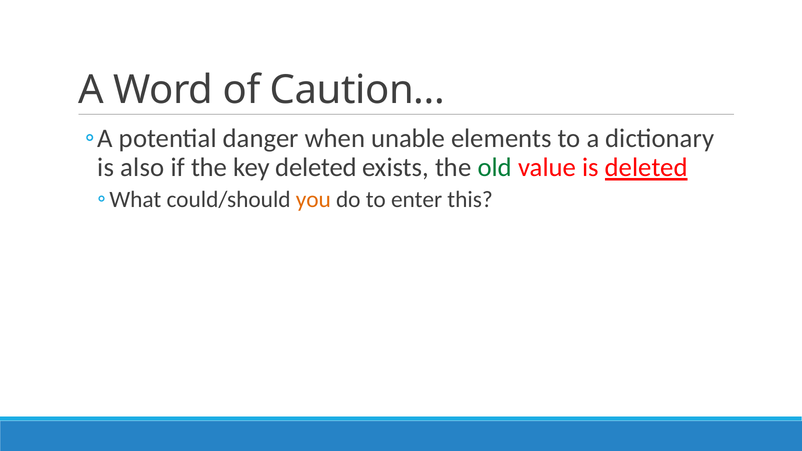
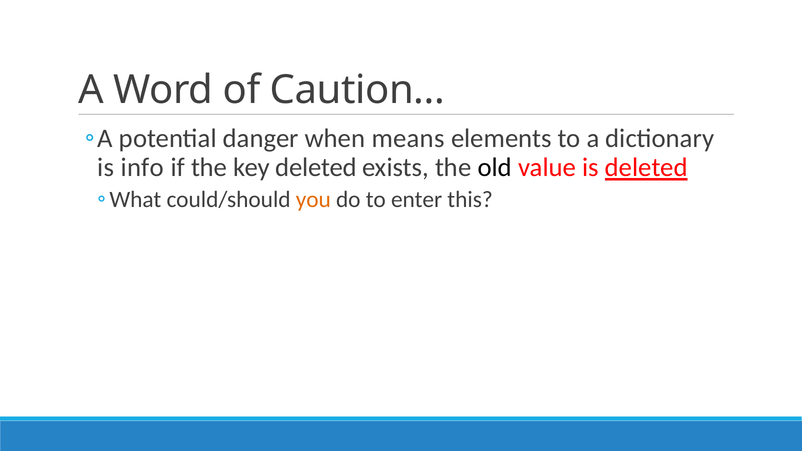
unable: unable -> means
also: also -> info
old colour: green -> black
